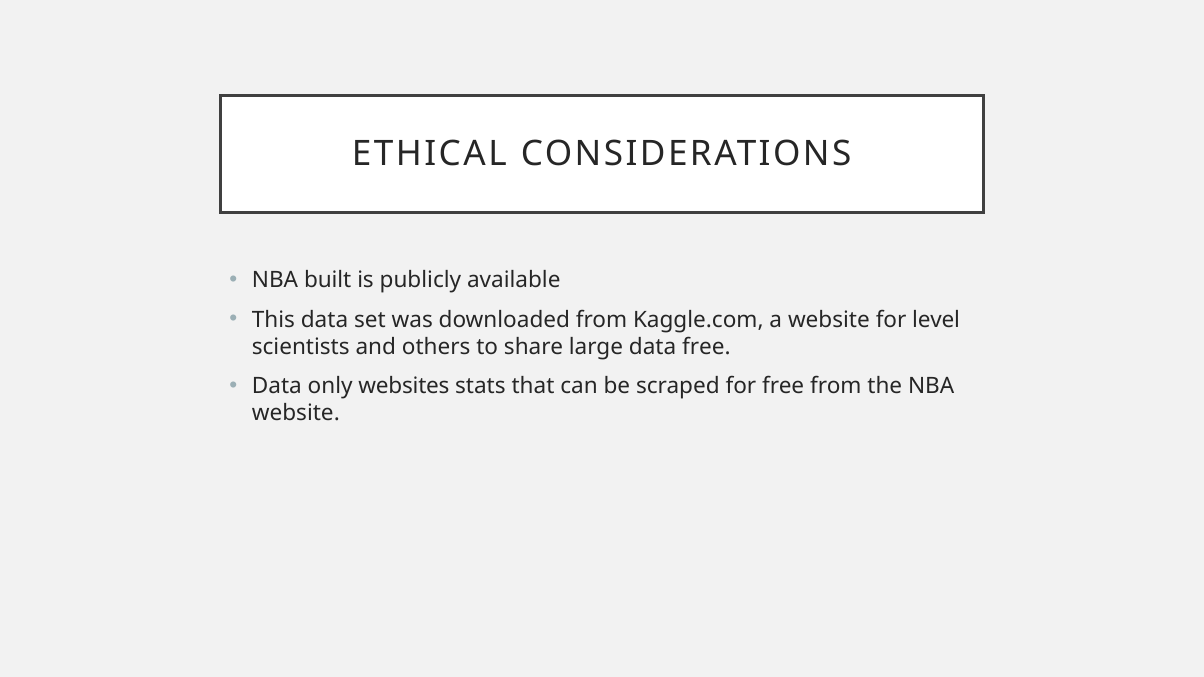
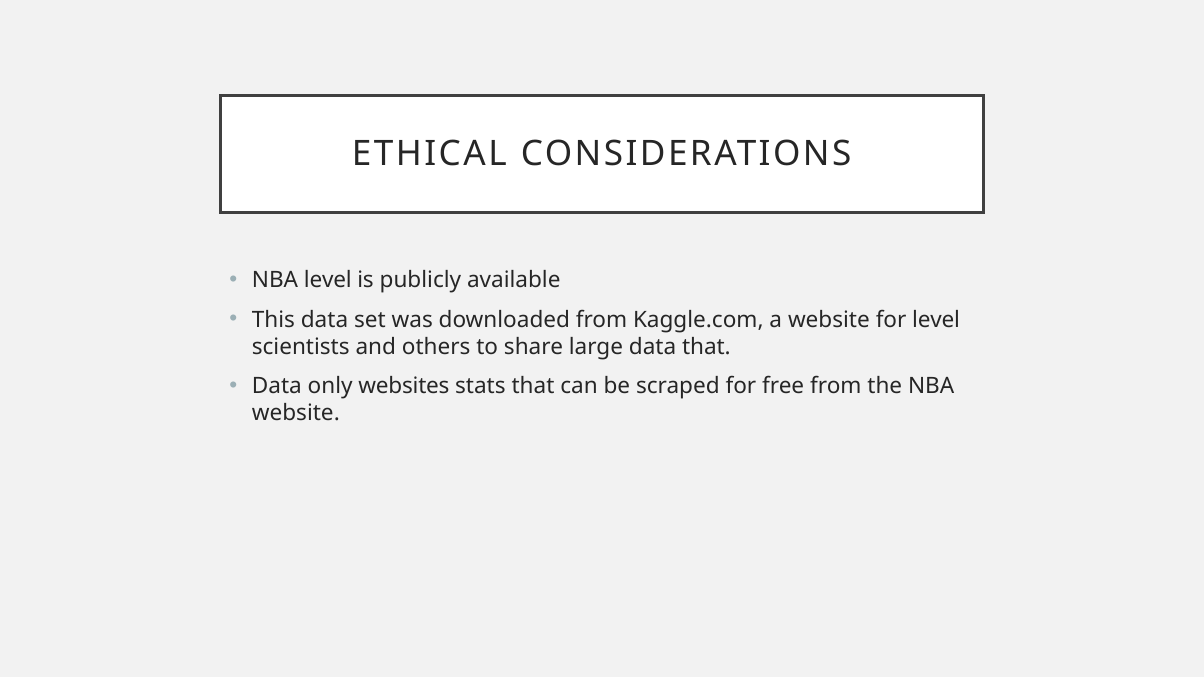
NBA built: built -> level
data free: free -> that
